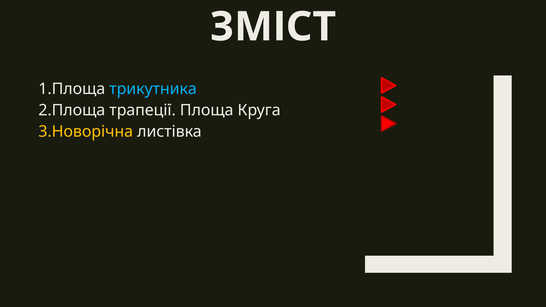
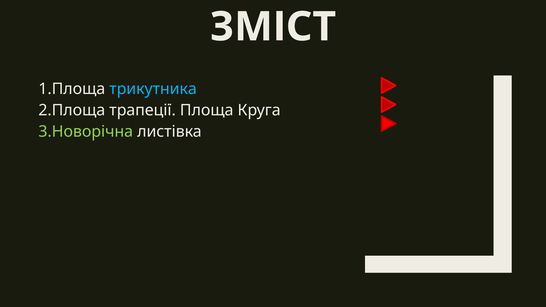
3.Новорічна colour: yellow -> light green
